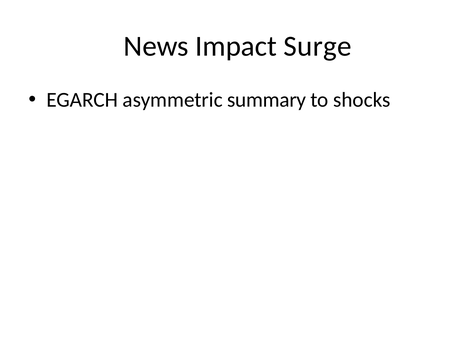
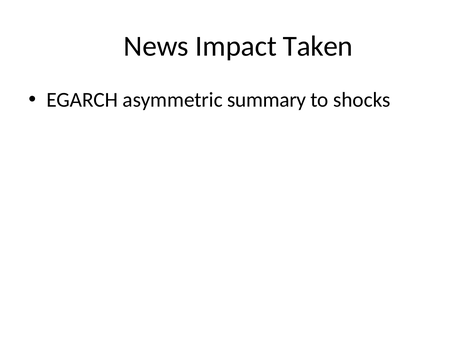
Surge: Surge -> Taken
